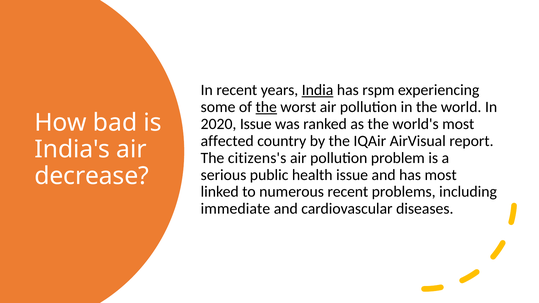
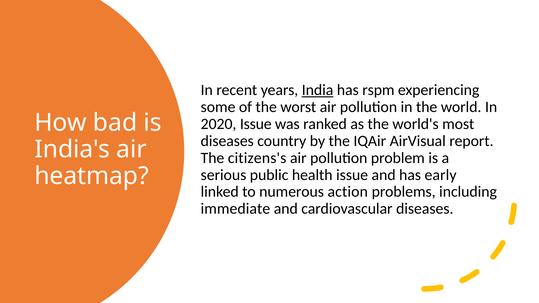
the at (266, 107) underline: present -> none
affected at (227, 141): affected -> diseases
has most: most -> early
decrease: decrease -> heatmap
numerous recent: recent -> action
